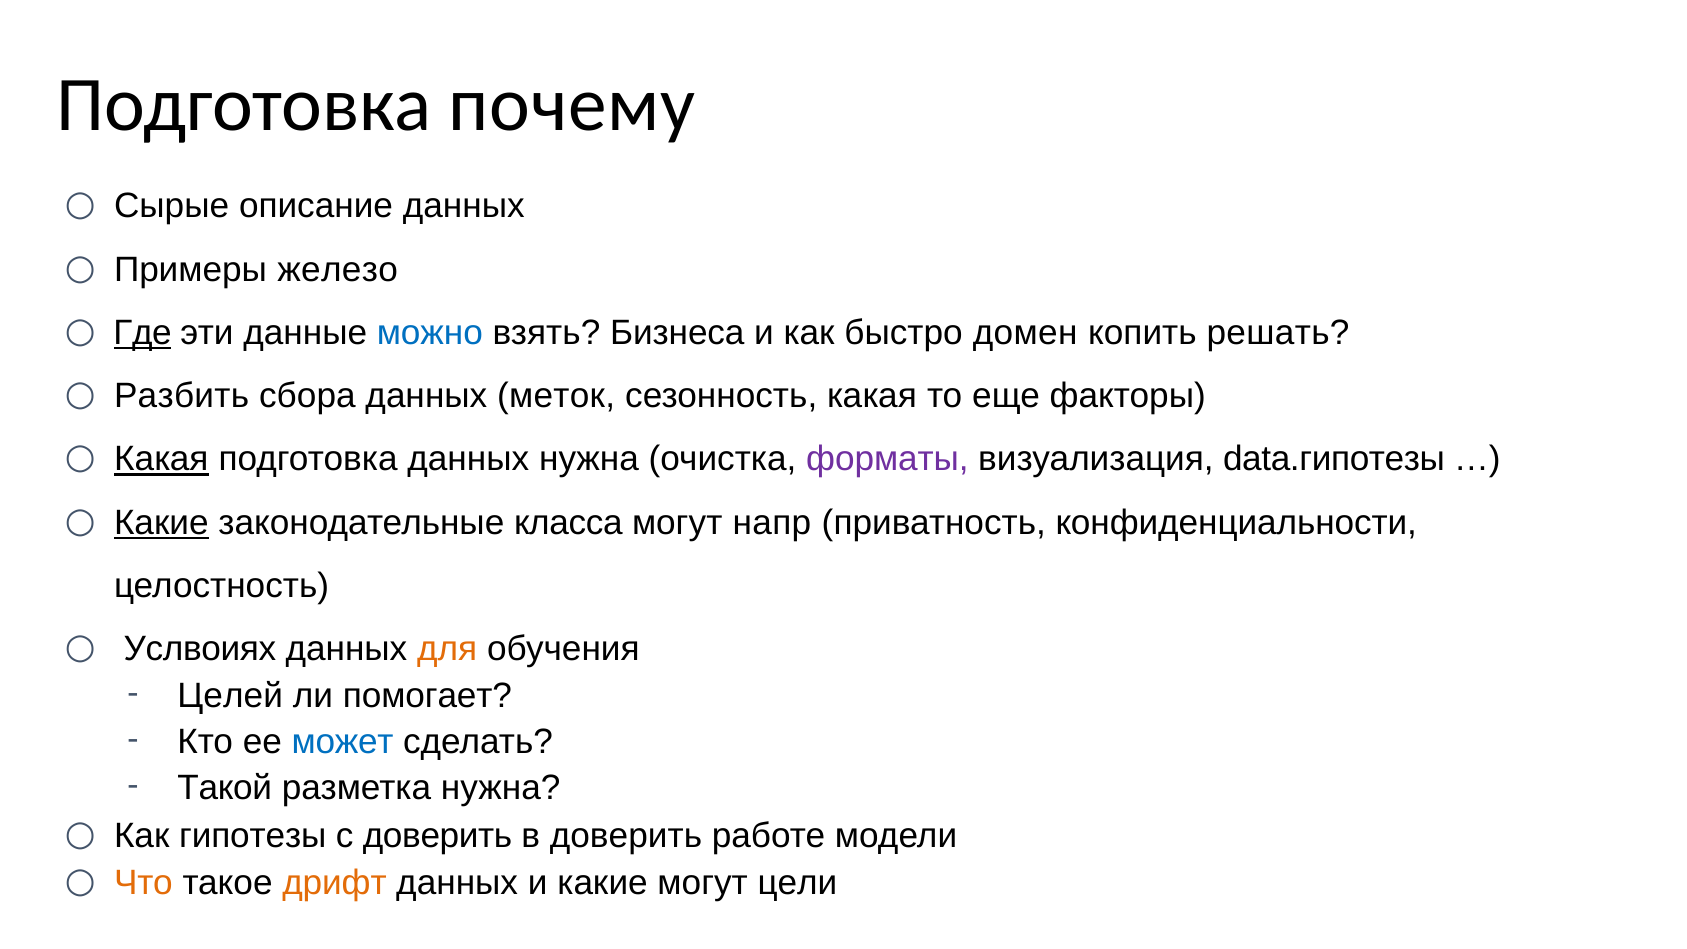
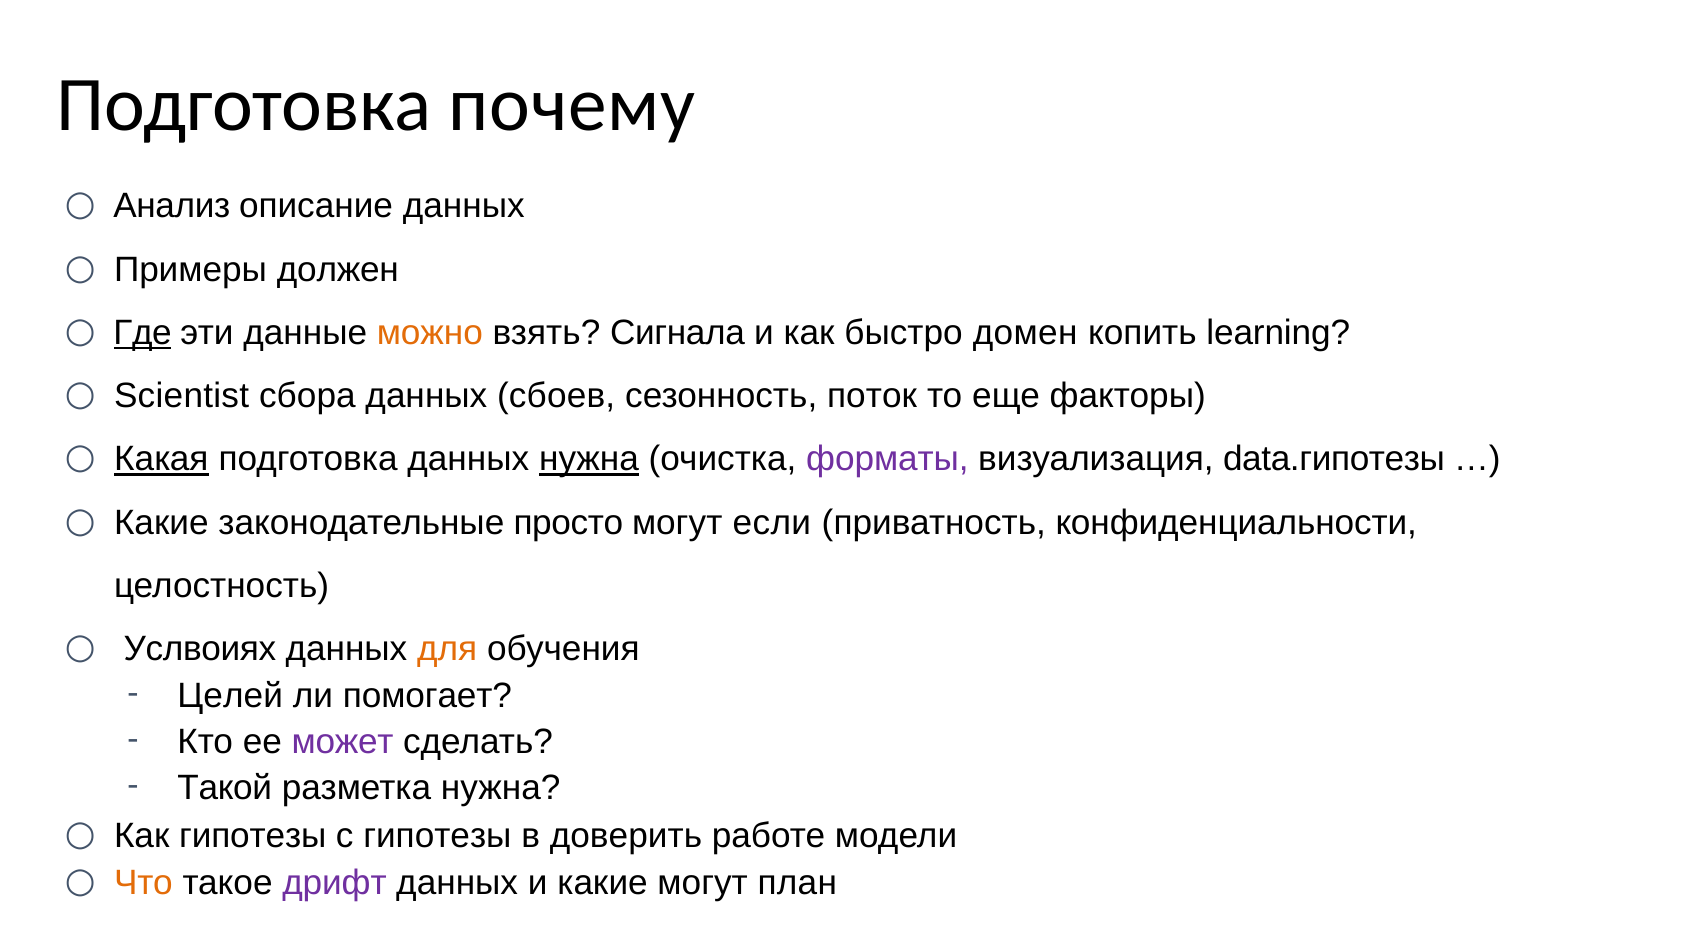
Сырые: Сырые -> Анализ
железо: железо -> должен
можно colour: blue -> orange
Бизнеса: Бизнеса -> Сигнала
решать: решать -> learning
Разбить: Разбить -> Scientist
меток: меток -> сбоев
сезонность какая: какая -> поток
нужна at (589, 459) underline: none -> present
Какие at (161, 523) underline: present -> none
класса: класса -> просто
напр: напр -> если
может colour: blue -> purple
с доверить: доверить -> гипотезы
дрифт colour: orange -> purple
цели: цели -> план
